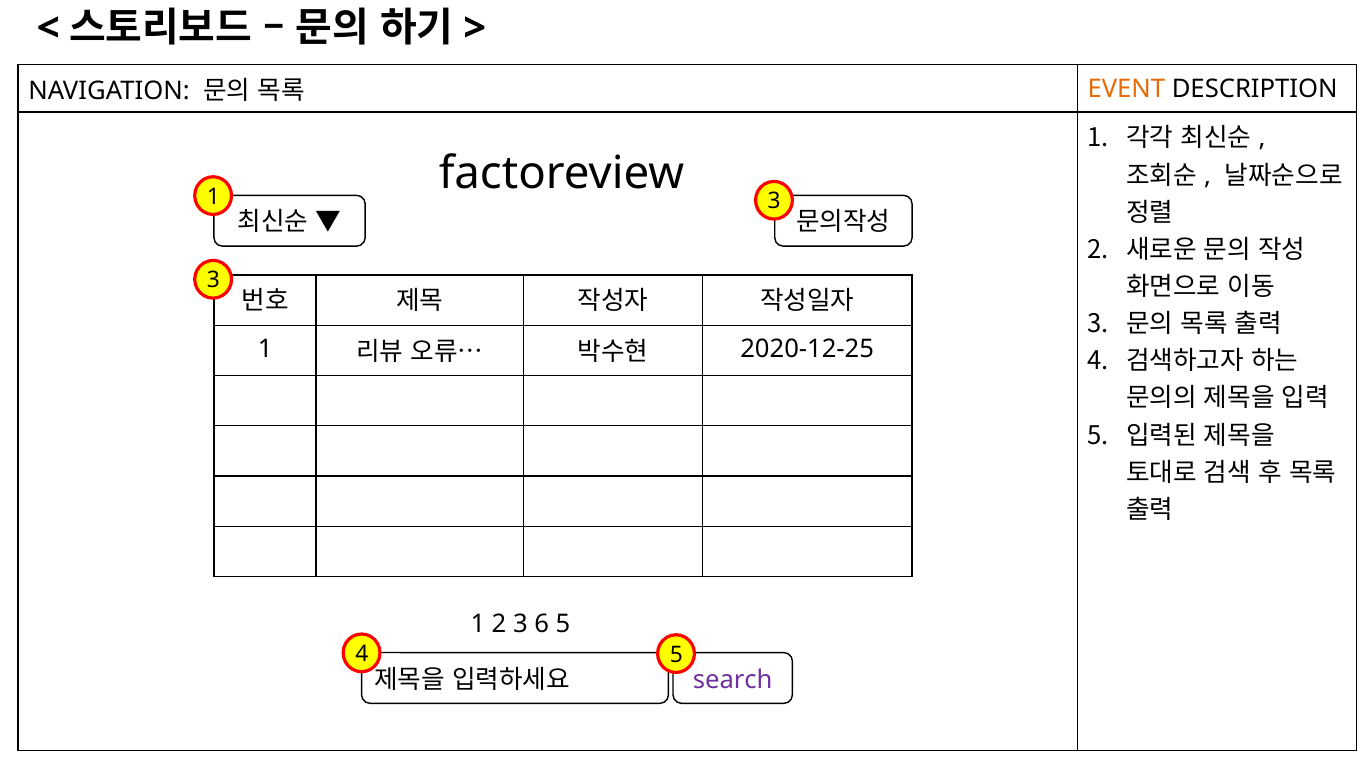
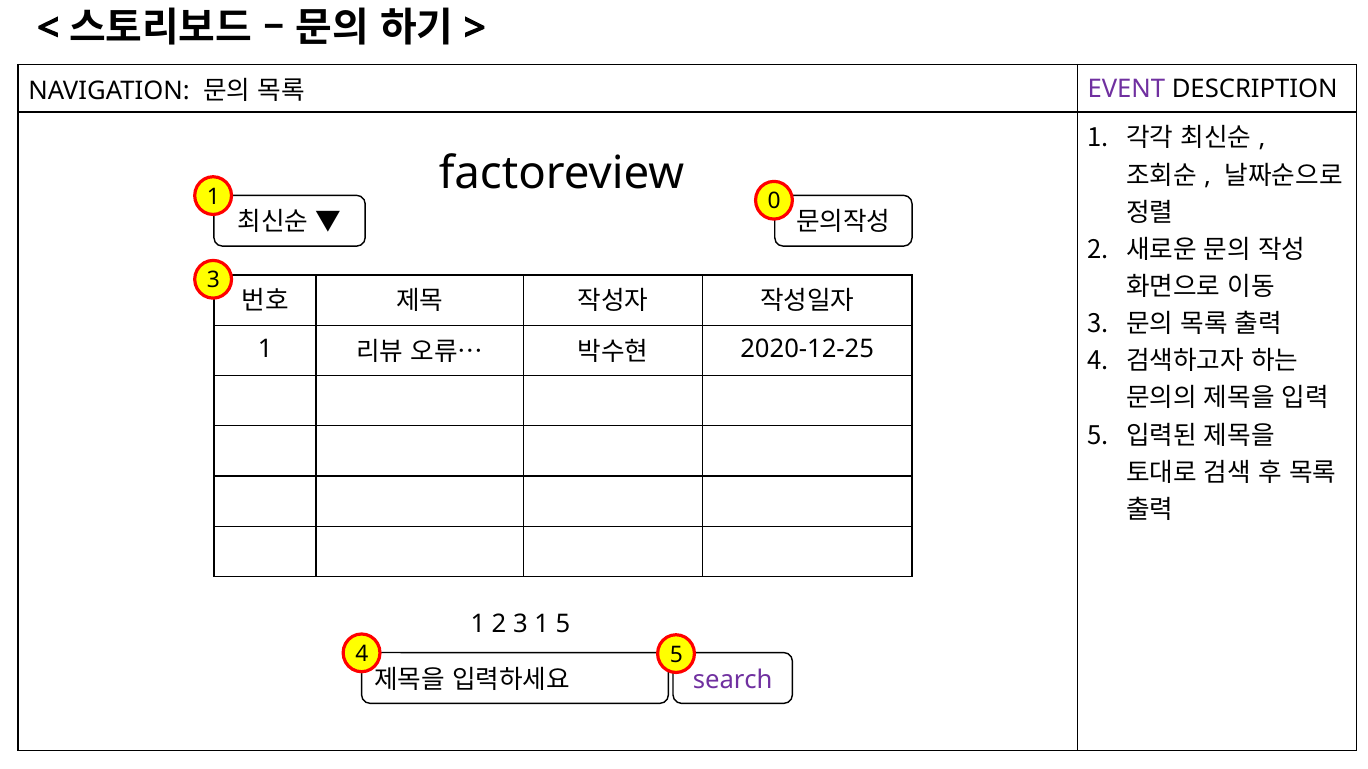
EVENT colour: orange -> purple
1 3: 3 -> 0
3 6: 6 -> 1
